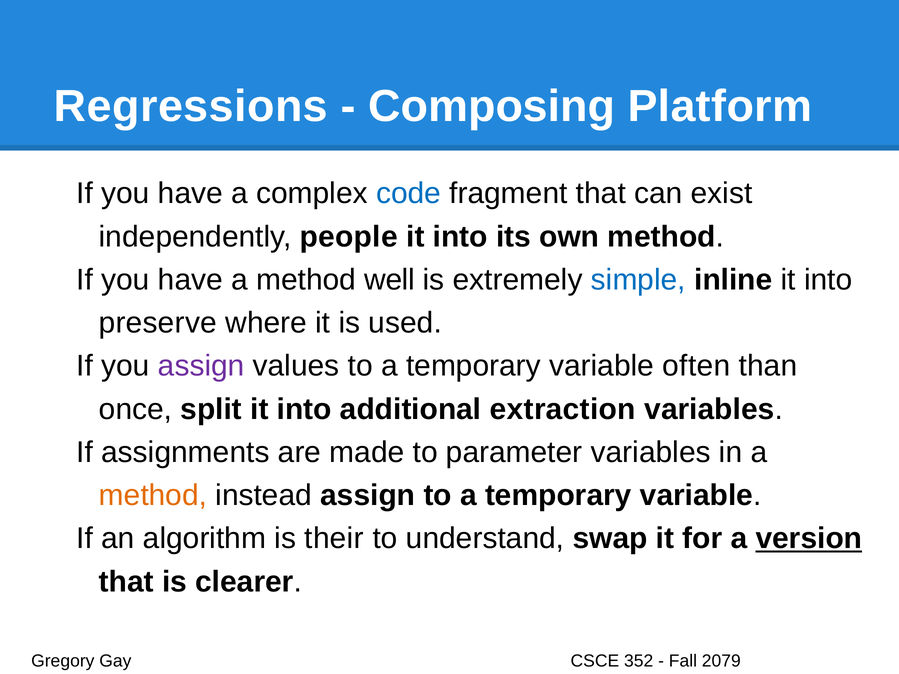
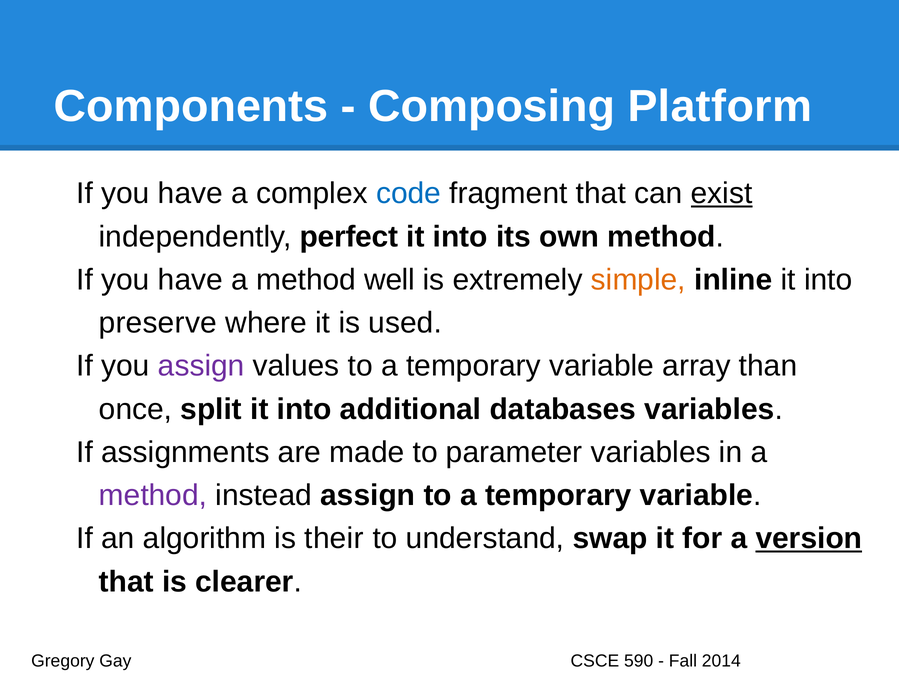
Regressions: Regressions -> Components
exist underline: none -> present
people: people -> perfect
simple colour: blue -> orange
often: often -> array
extraction: extraction -> databases
method at (153, 496) colour: orange -> purple
352: 352 -> 590
2079: 2079 -> 2014
